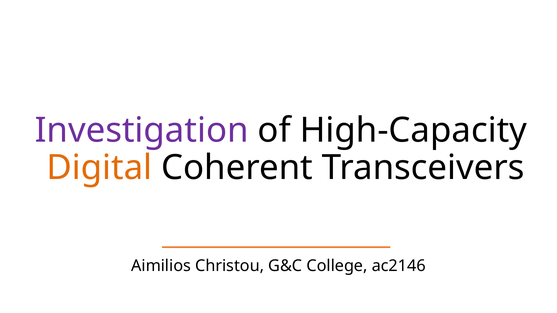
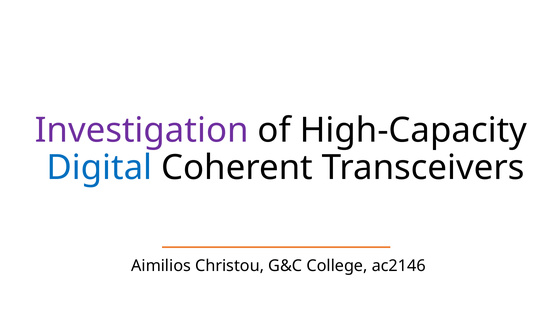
Digital colour: orange -> blue
